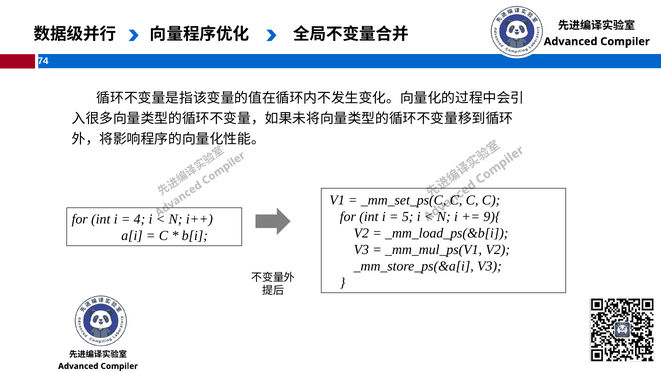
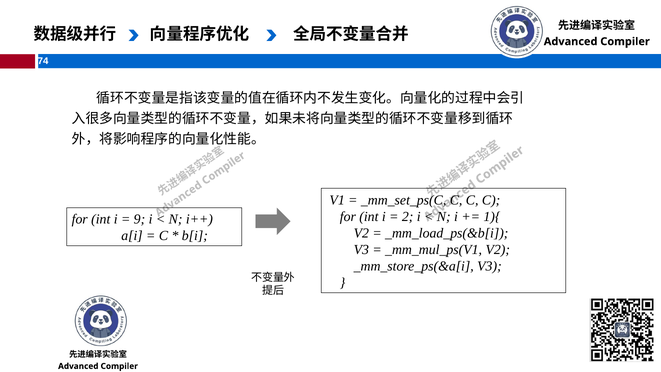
5: 5 -> 2
9){: 9){ -> 1){
4: 4 -> 9
